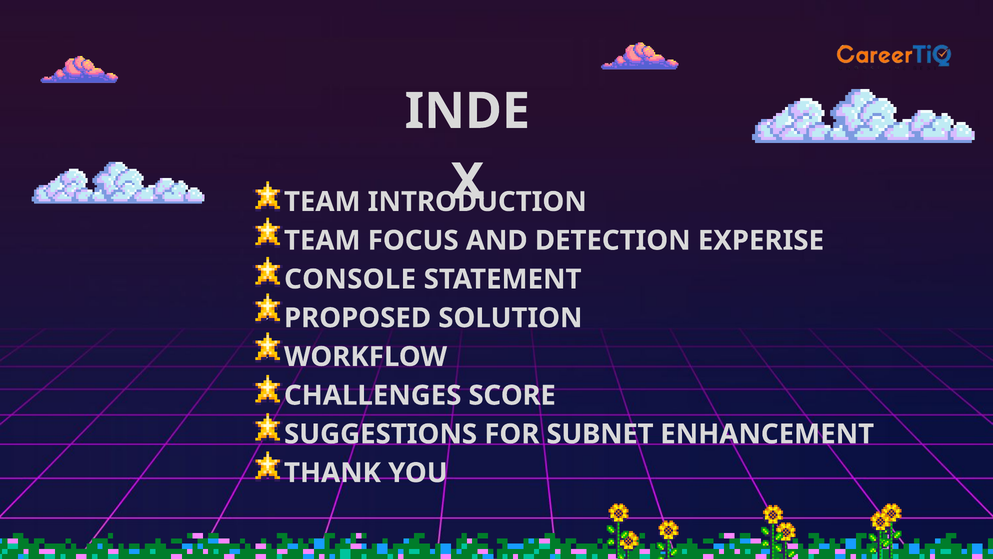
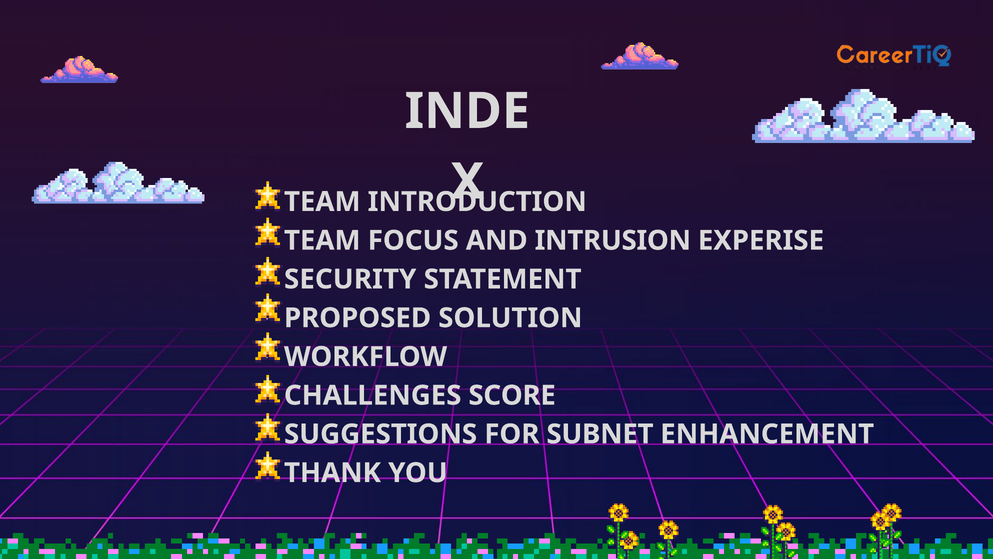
DETECTION: DETECTION -> INTRUSION
CONSOLE: CONSOLE -> SECURITY
